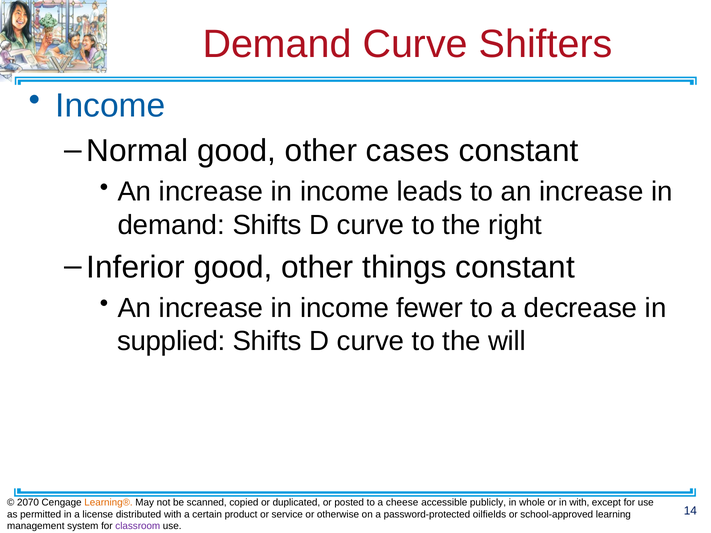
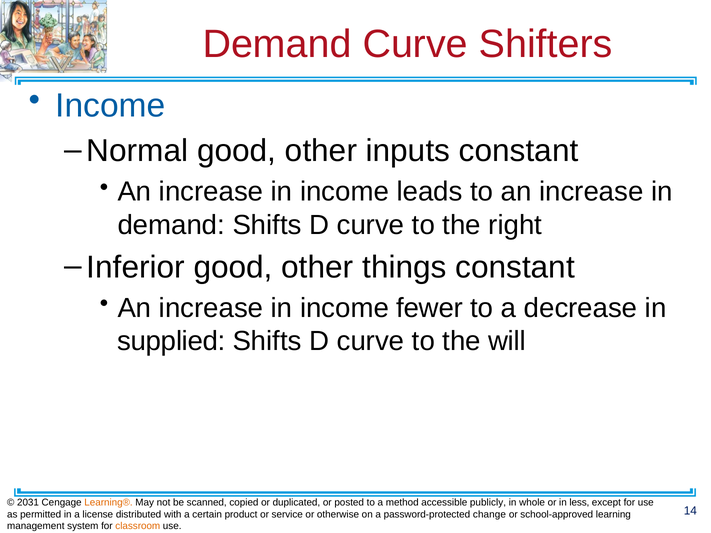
cases: cases -> inputs
2070: 2070 -> 2031
cheese: cheese -> method
in with: with -> less
oilfields: oilfields -> change
classroom colour: purple -> orange
